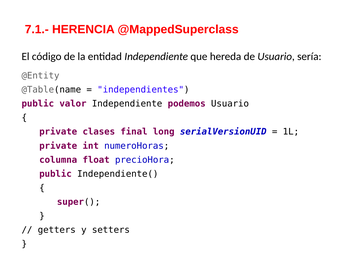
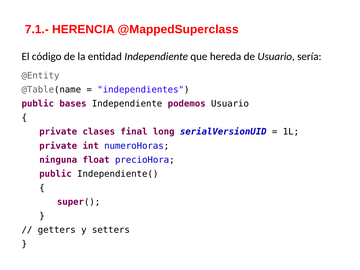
valor: valor -> bases
columna: columna -> ninguna
